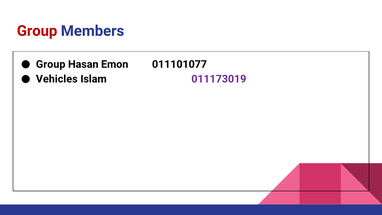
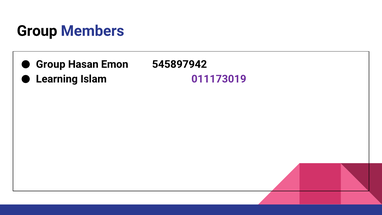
Group at (37, 31) colour: red -> black
011101077: 011101077 -> 545897942
Vehicles: Vehicles -> Learning
